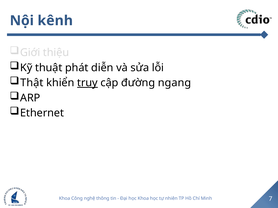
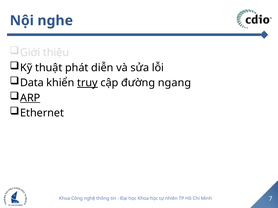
kênh: kênh -> nghe
Thật: Thật -> Data
ARP underline: none -> present
